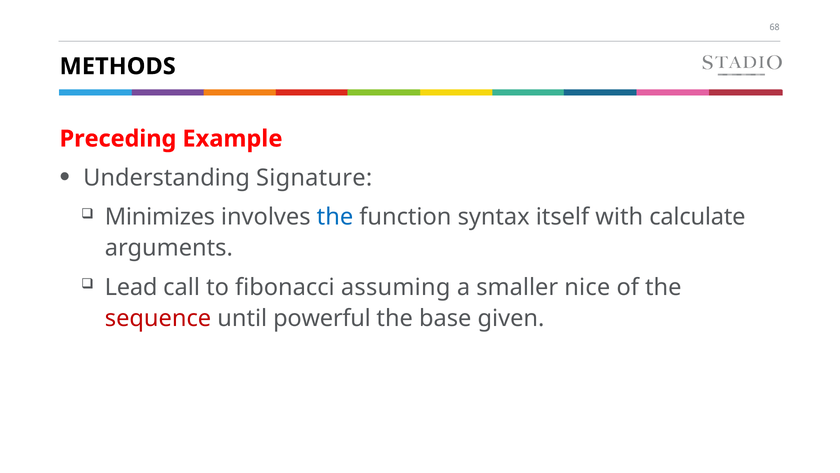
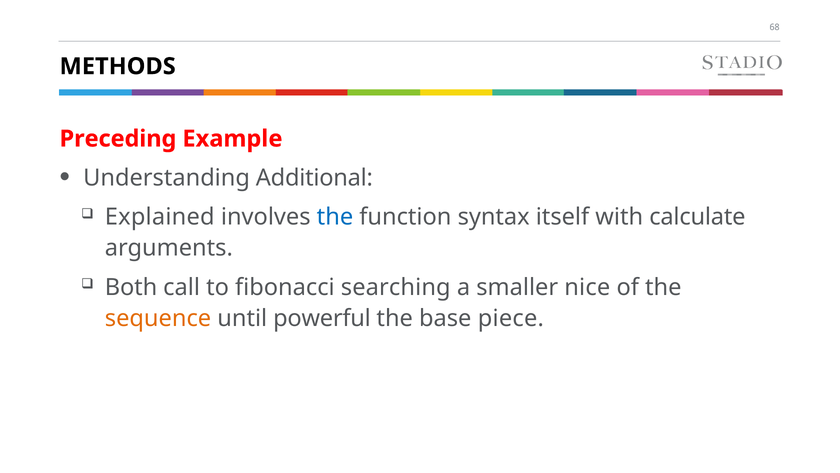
Signature: Signature -> Additional
Minimizes: Minimizes -> Explained
Lead: Lead -> Both
assuming: assuming -> searching
sequence colour: red -> orange
given: given -> piece
